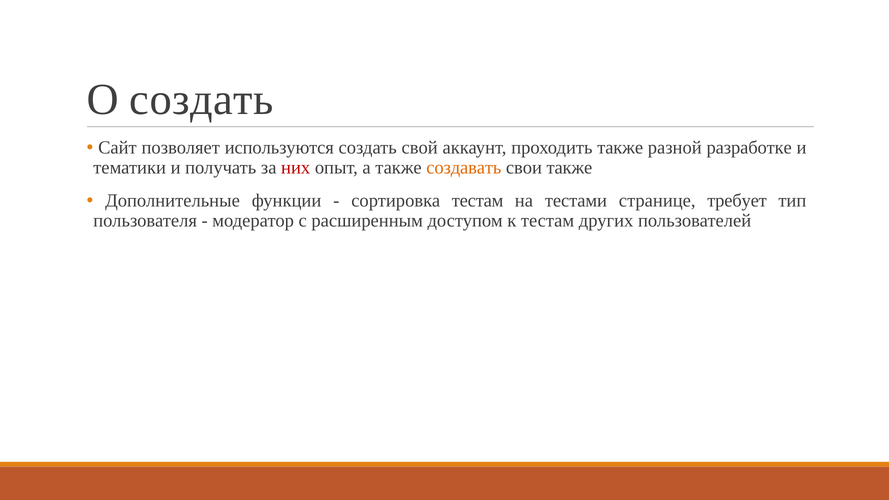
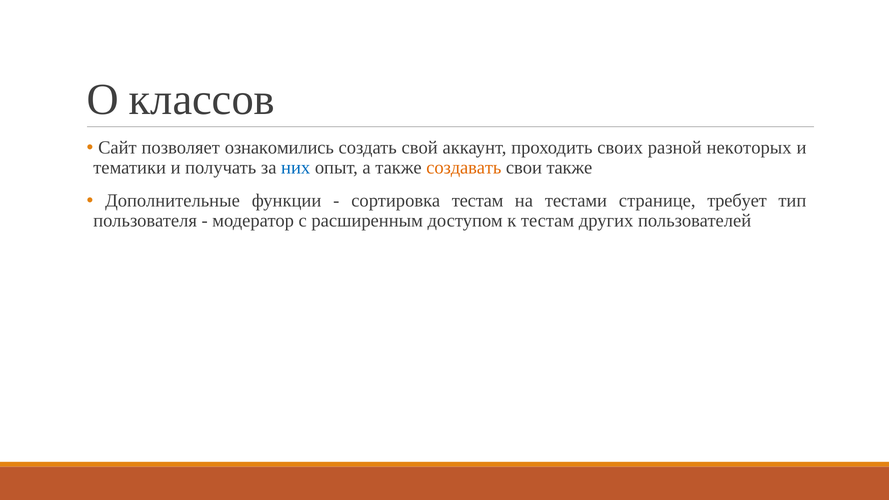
О создать: создать -> классов
используются: используются -> ознакомились
проходить также: также -> своих
разработке: разработке -> некоторых
них colour: red -> blue
